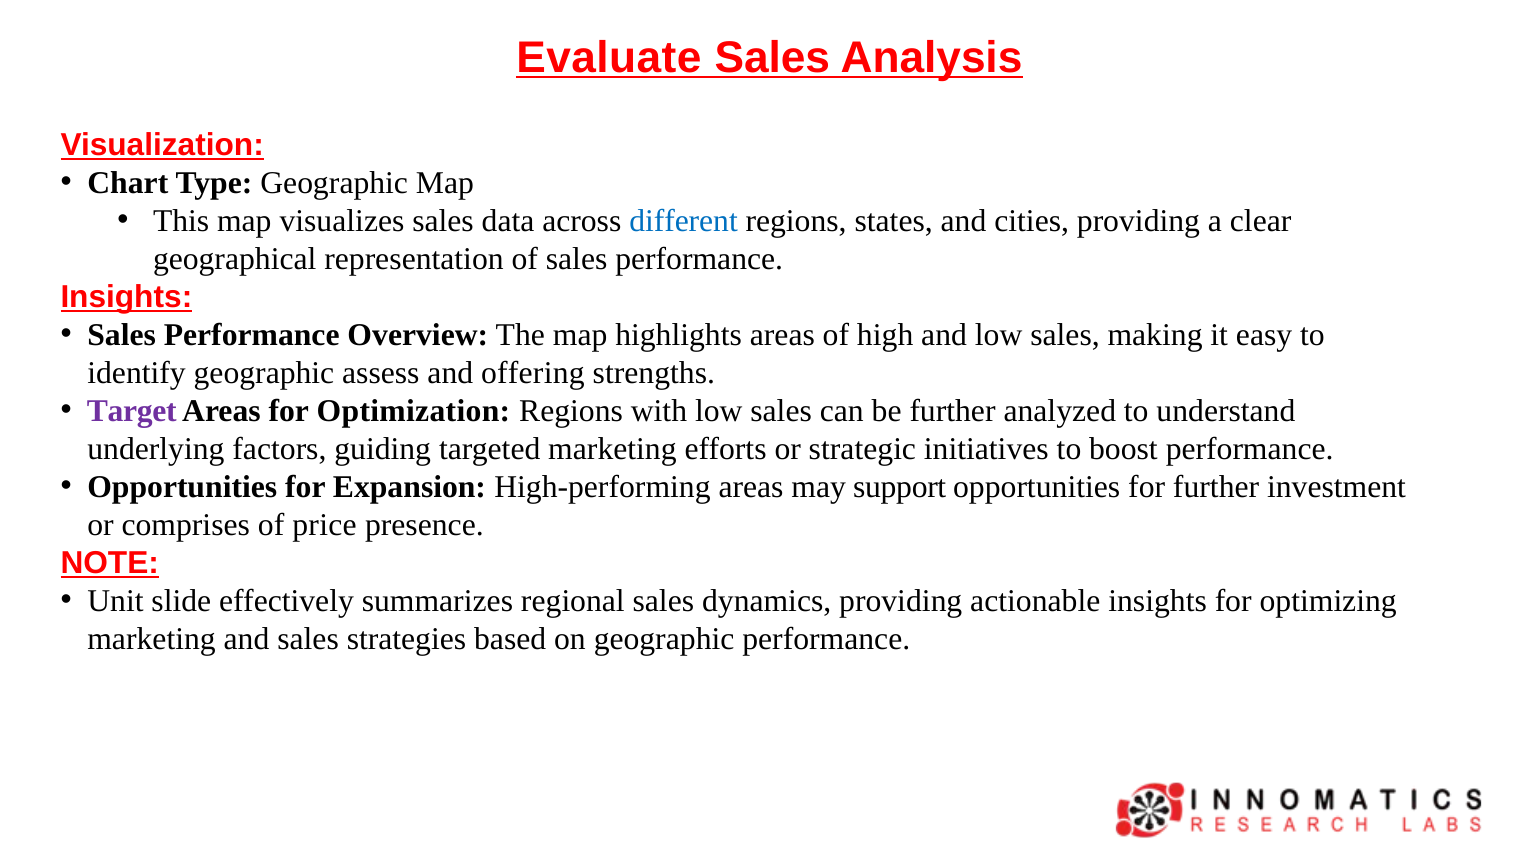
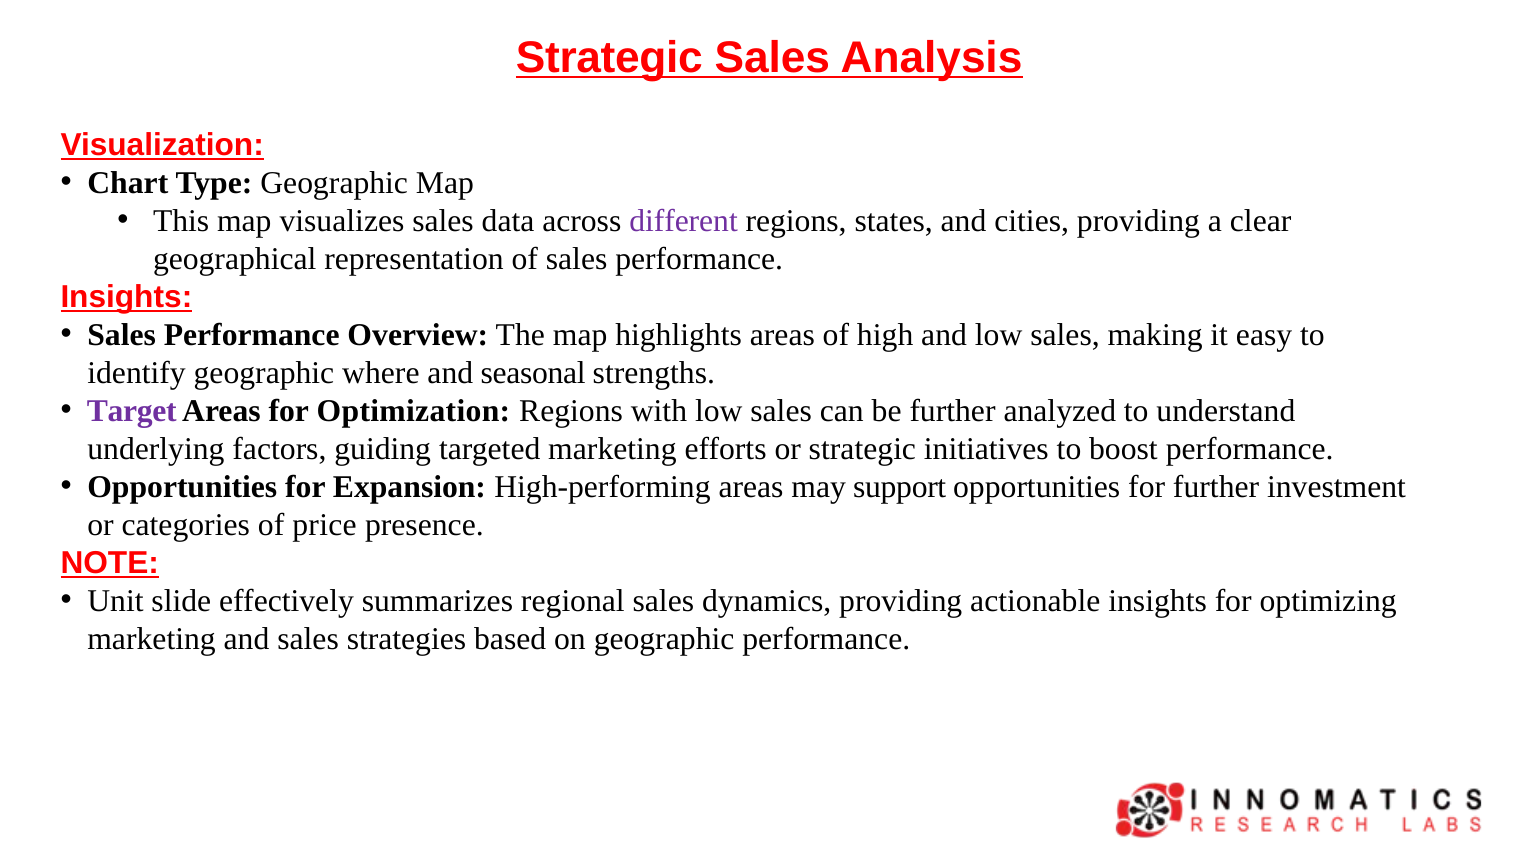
Evaluate at (609, 58): Evaluate -> Strategic
different colour: blue -> purple
assess: assess -> where
offering: offering -> seasonal
comprises: comprises -> categories
